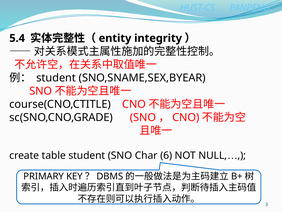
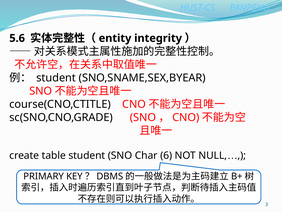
5.4: 5.4 -> 5.6
